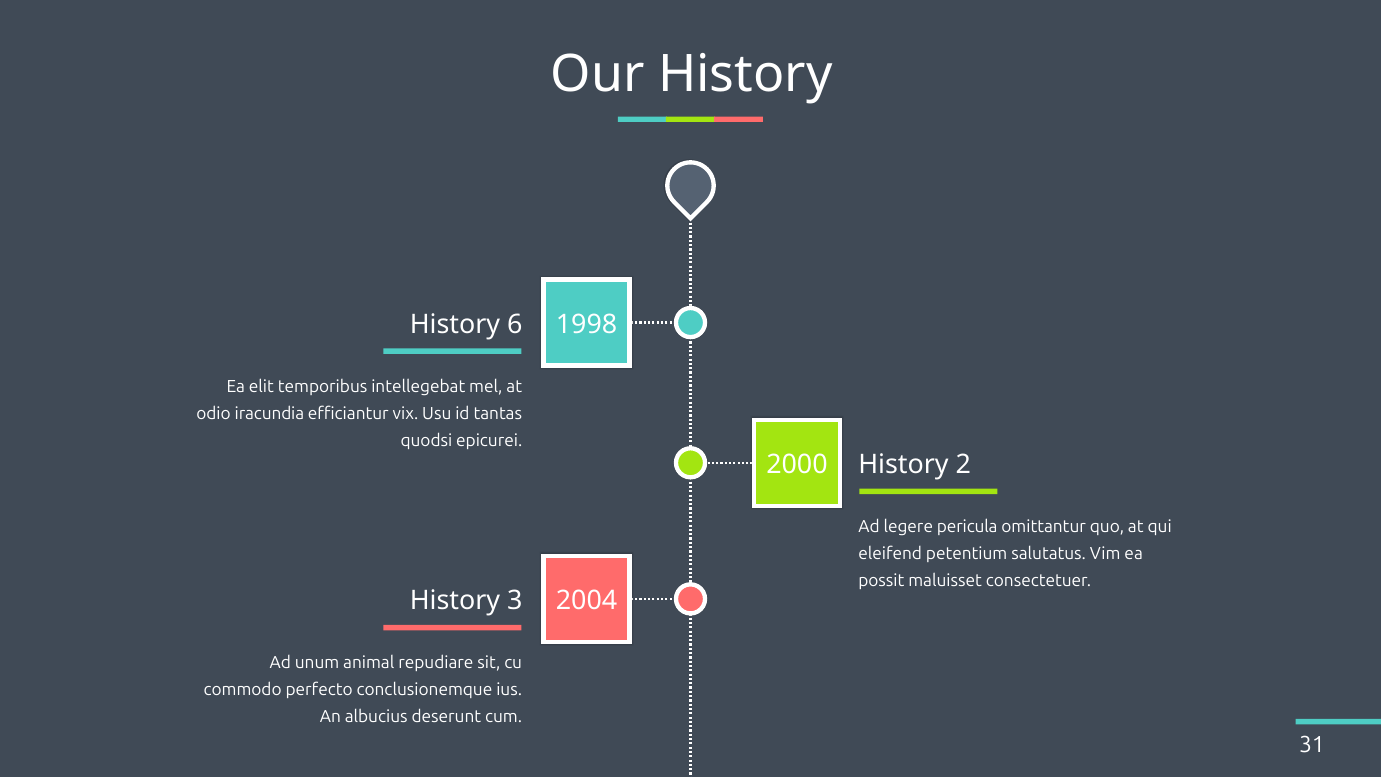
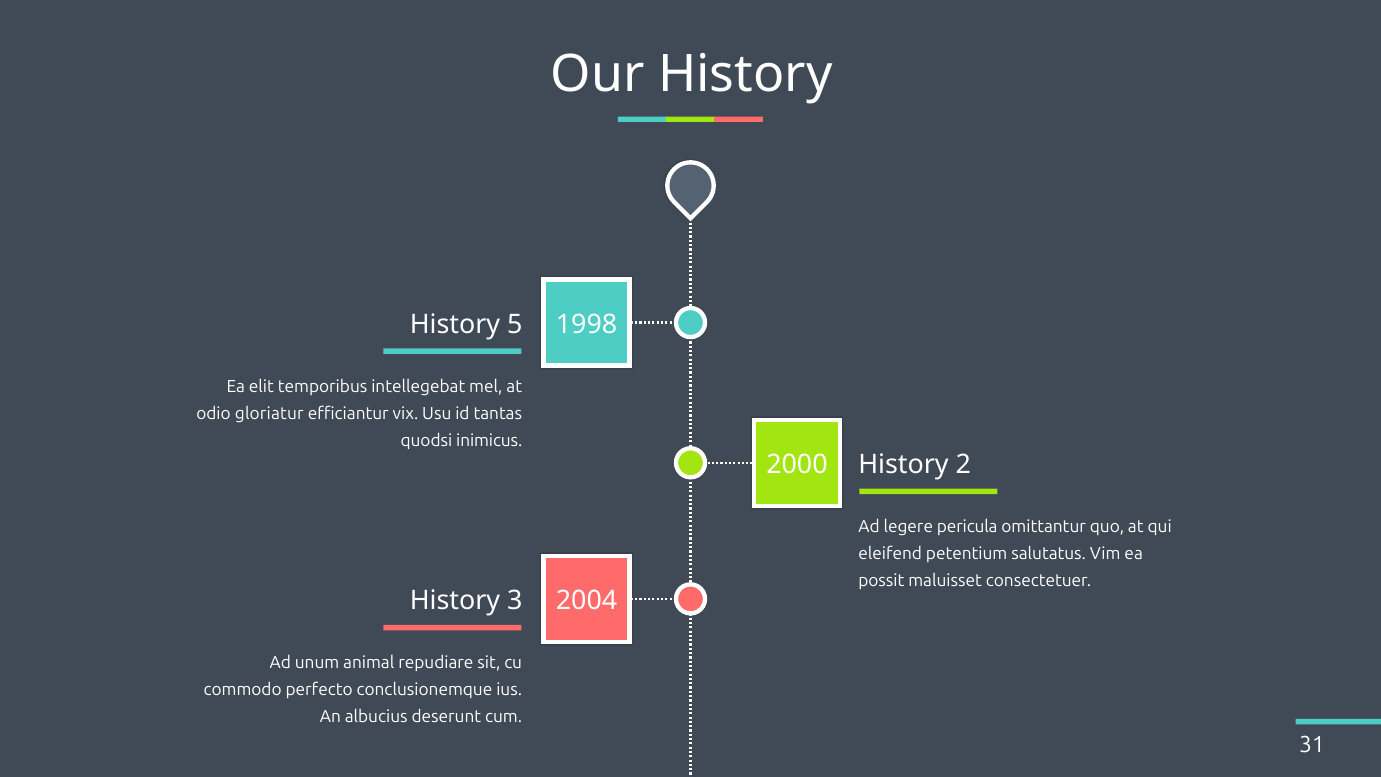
6: 6 -> 5
iracundia: iracundia -> gloriatur
epicurei: epicurei -> inimicus
